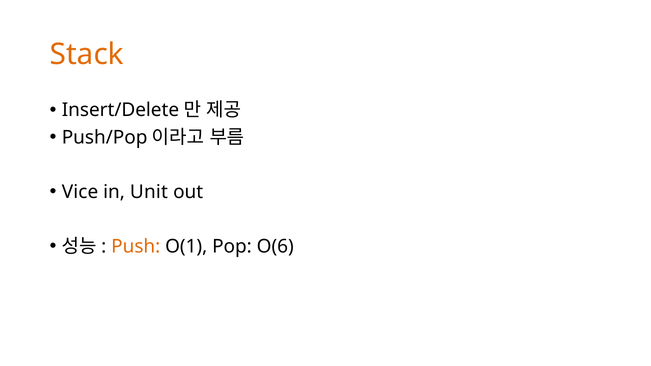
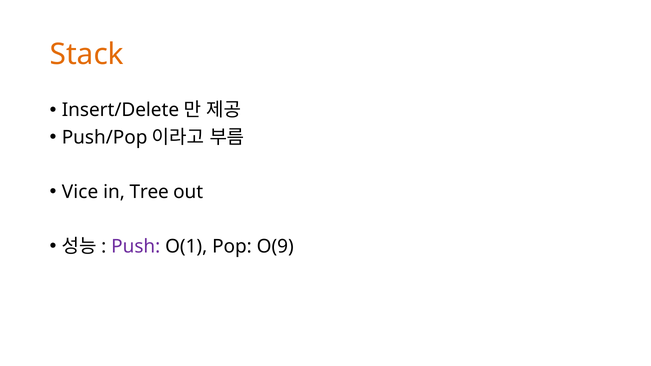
Unit: Unit -> Tree
Push colour: orange -> purple
O(6: O(6 -> O(9
